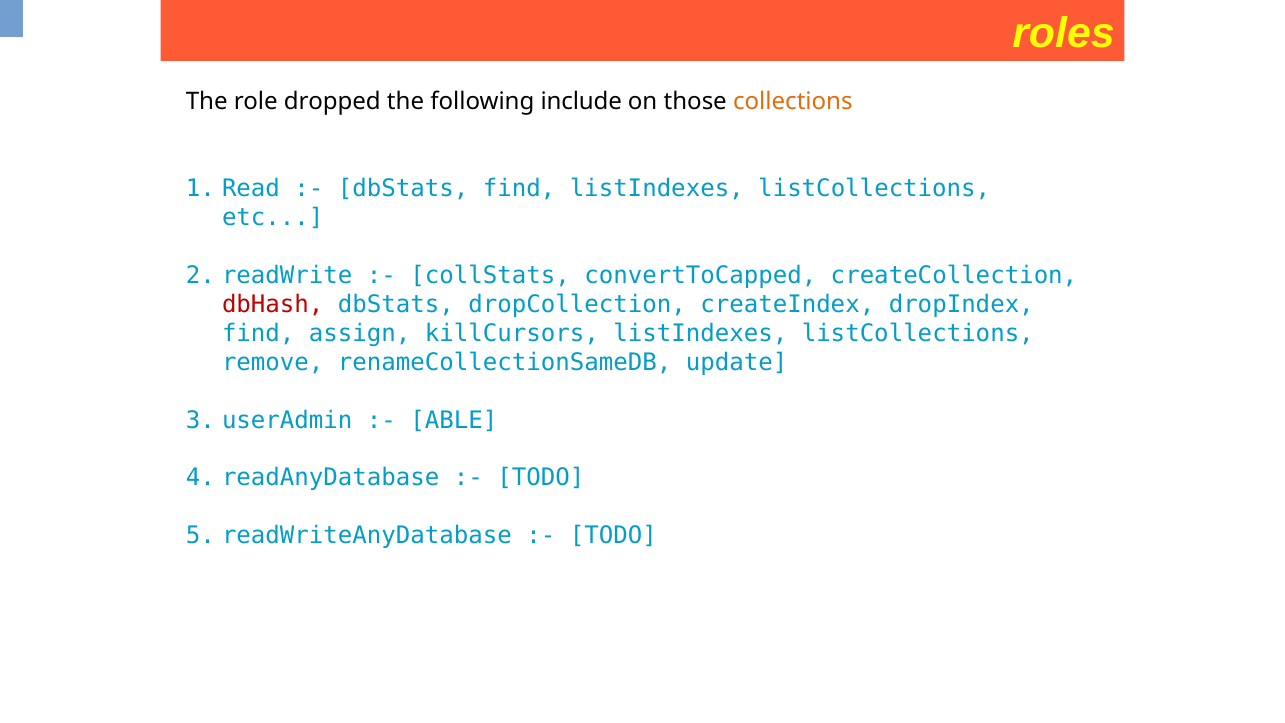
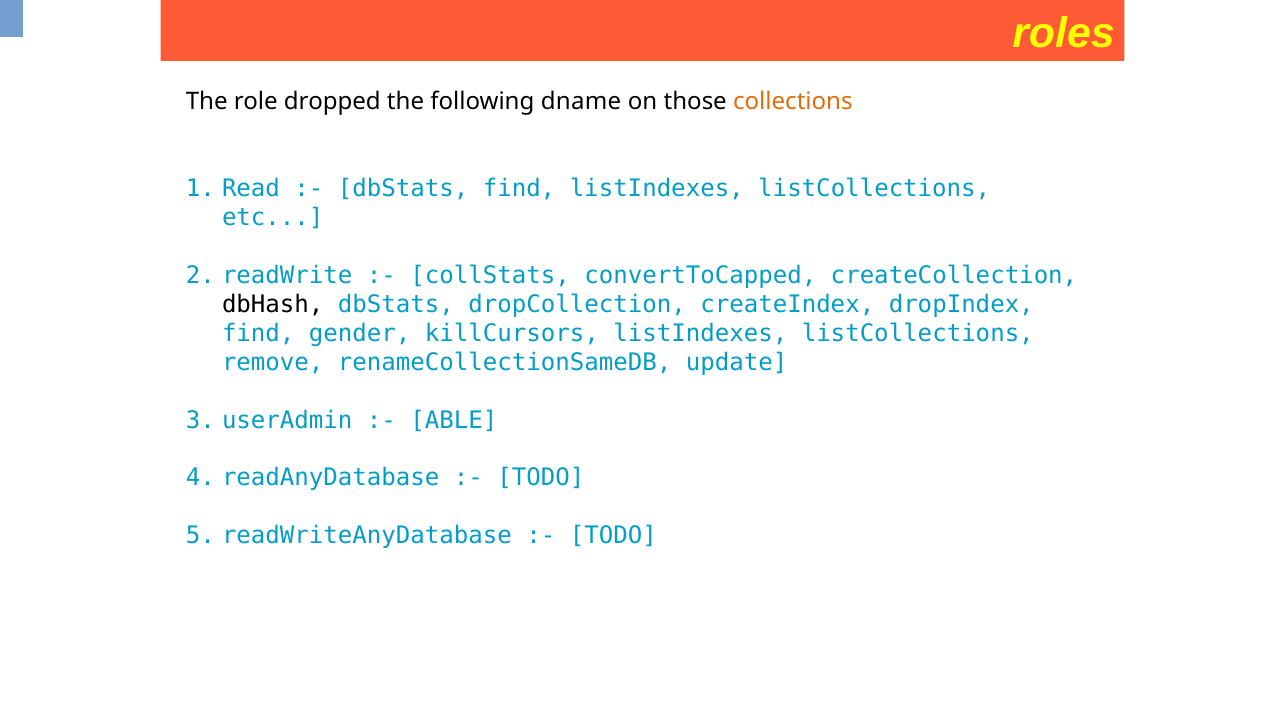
include: include -> dname
dbHash colour: red -> black
assign: assign -> gender
